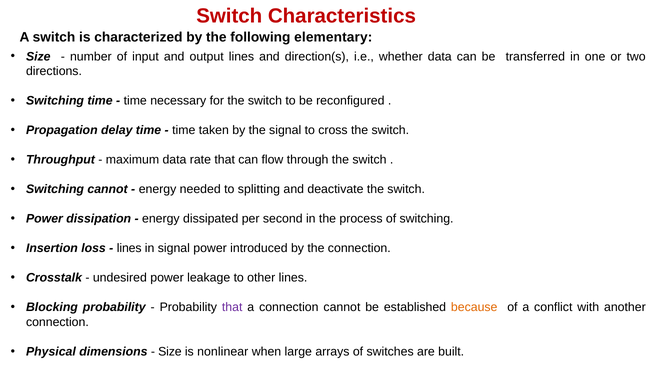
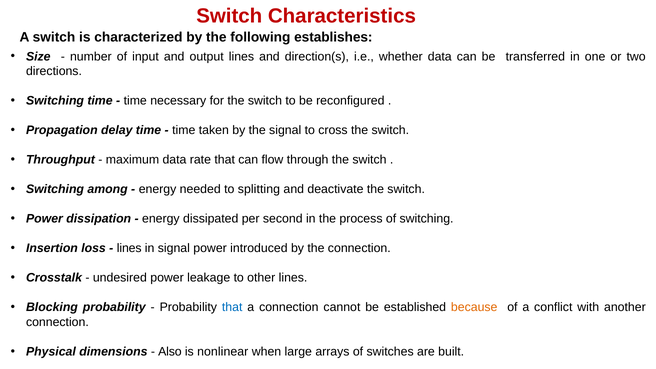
elementary: elementary -> establishes
Switching cannot: cannot -> among
that at (232, 307) colour: purple -> blue
Size at (170, 352): Size -> Also
